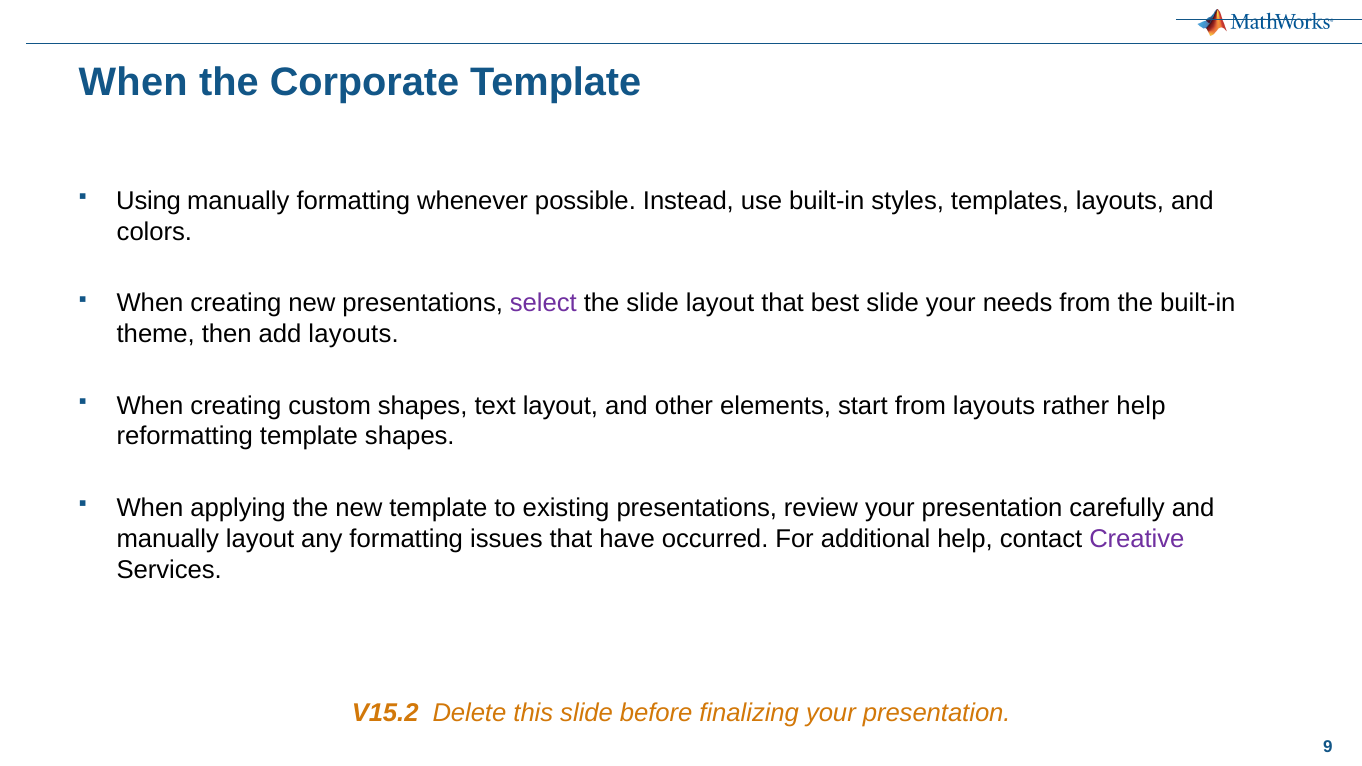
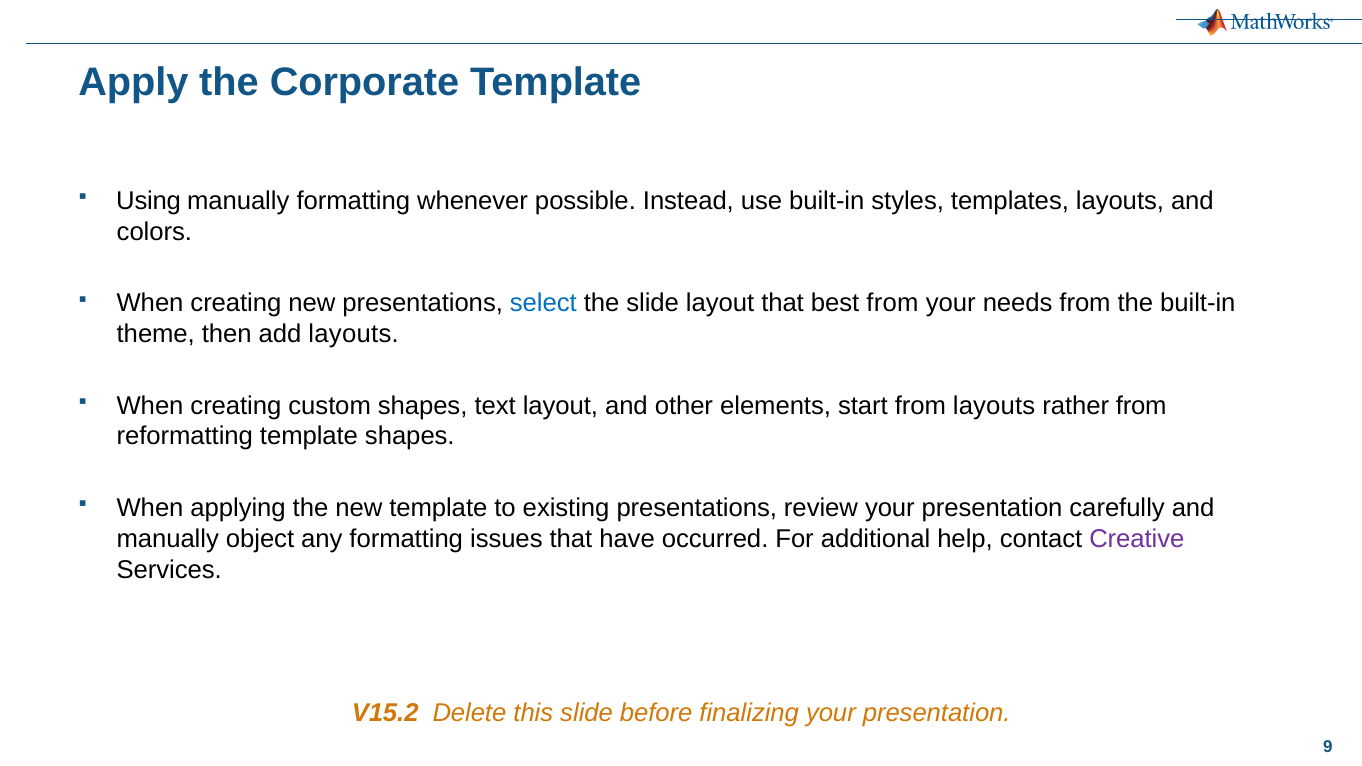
When at (133, 83): When -> Apply
select colour: purple -> blue
best slide: slide -> from
rather help: help -> from
manually layout: layout -> object
